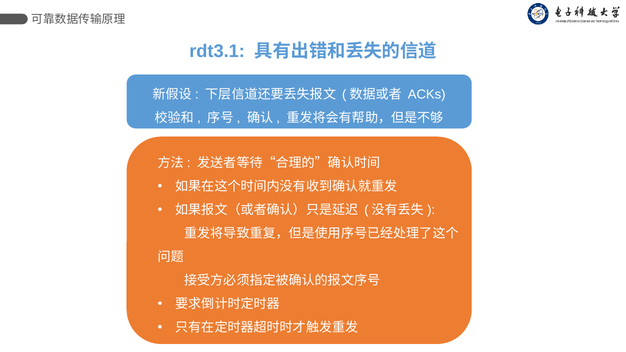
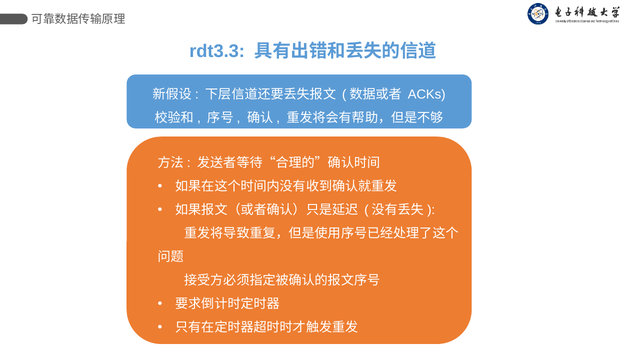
rdt3.1: rdt3.1 -> rdt3.3
